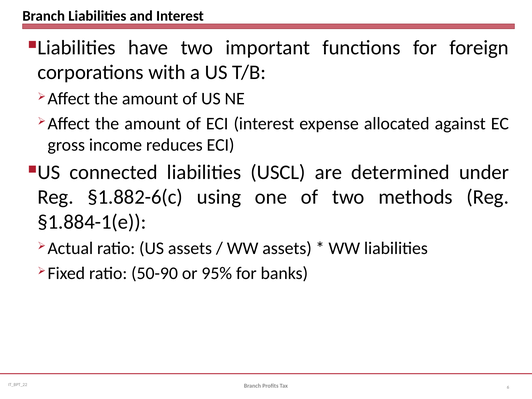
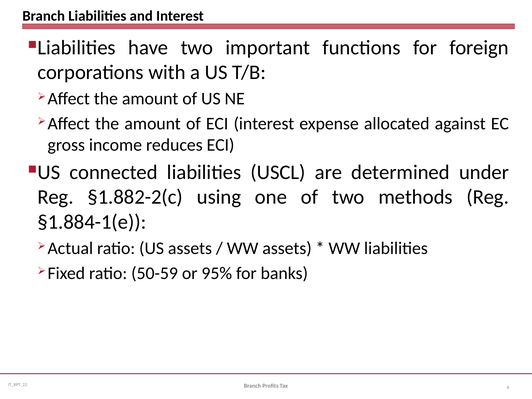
§1.882-6(c: §1.882-6(c -> §1.882-2(c
50-90: 50-90 -> 50-59
